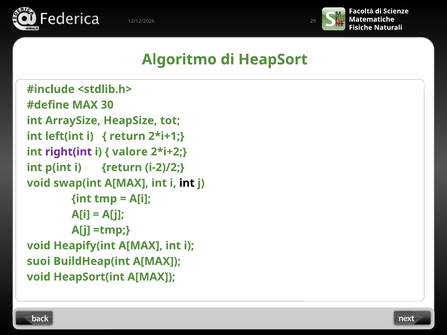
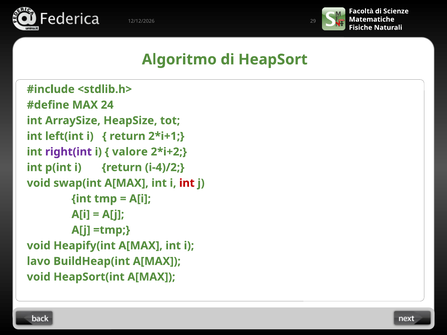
30: 30 -> 24
i-2)/2: i-2)/2 -> i-4)/2
int at (187, 183) colour: black -> red
suoi: suoi -> lavo
